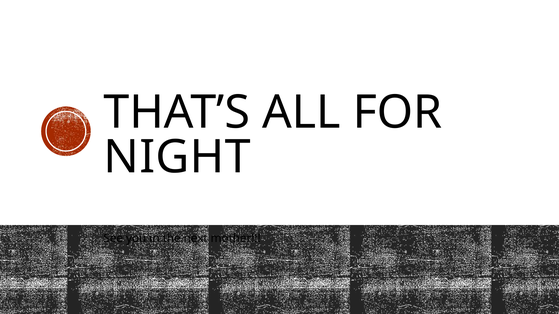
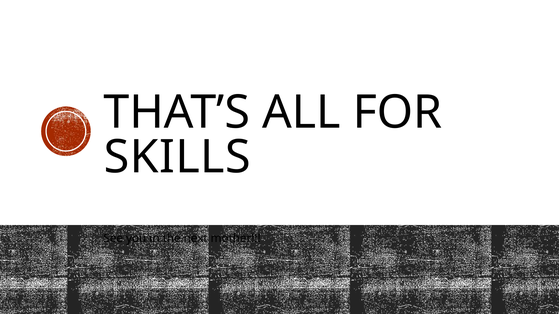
NIGHT: NIGHT -> SKILLS
